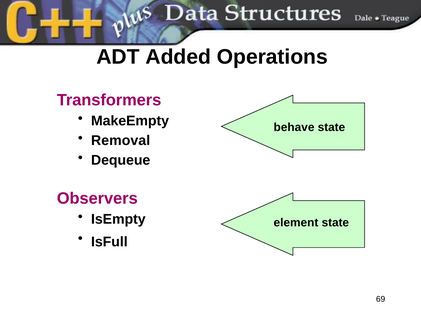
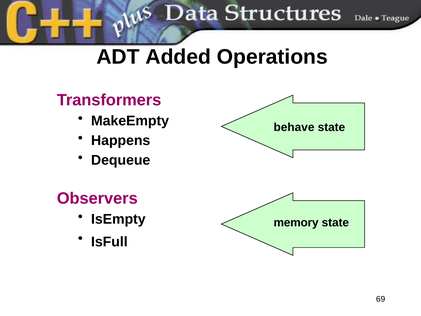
Removal: Removal -> Happens
element: element -> memory
